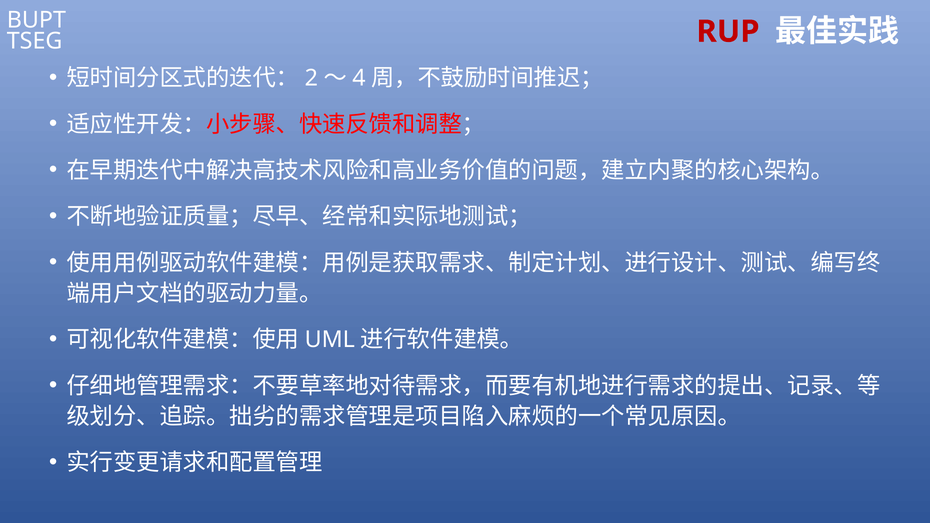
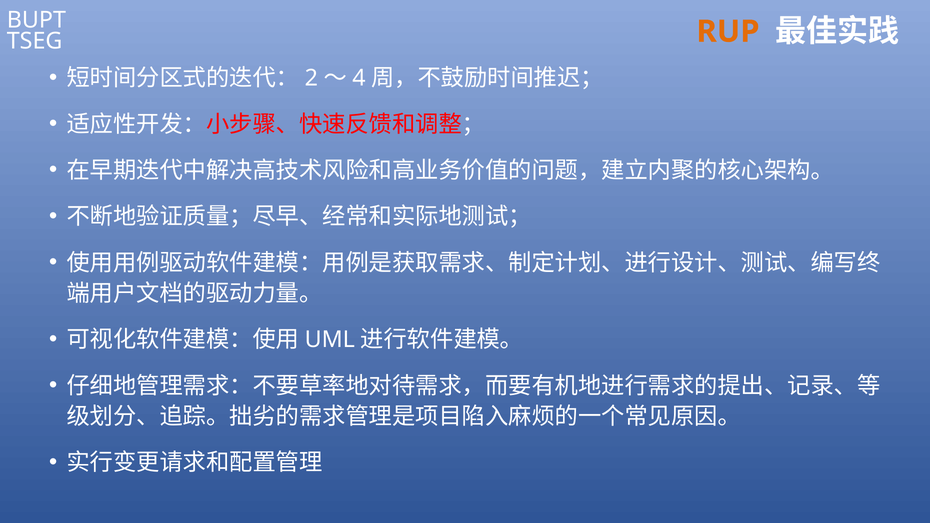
RUP colour: red -> orange
